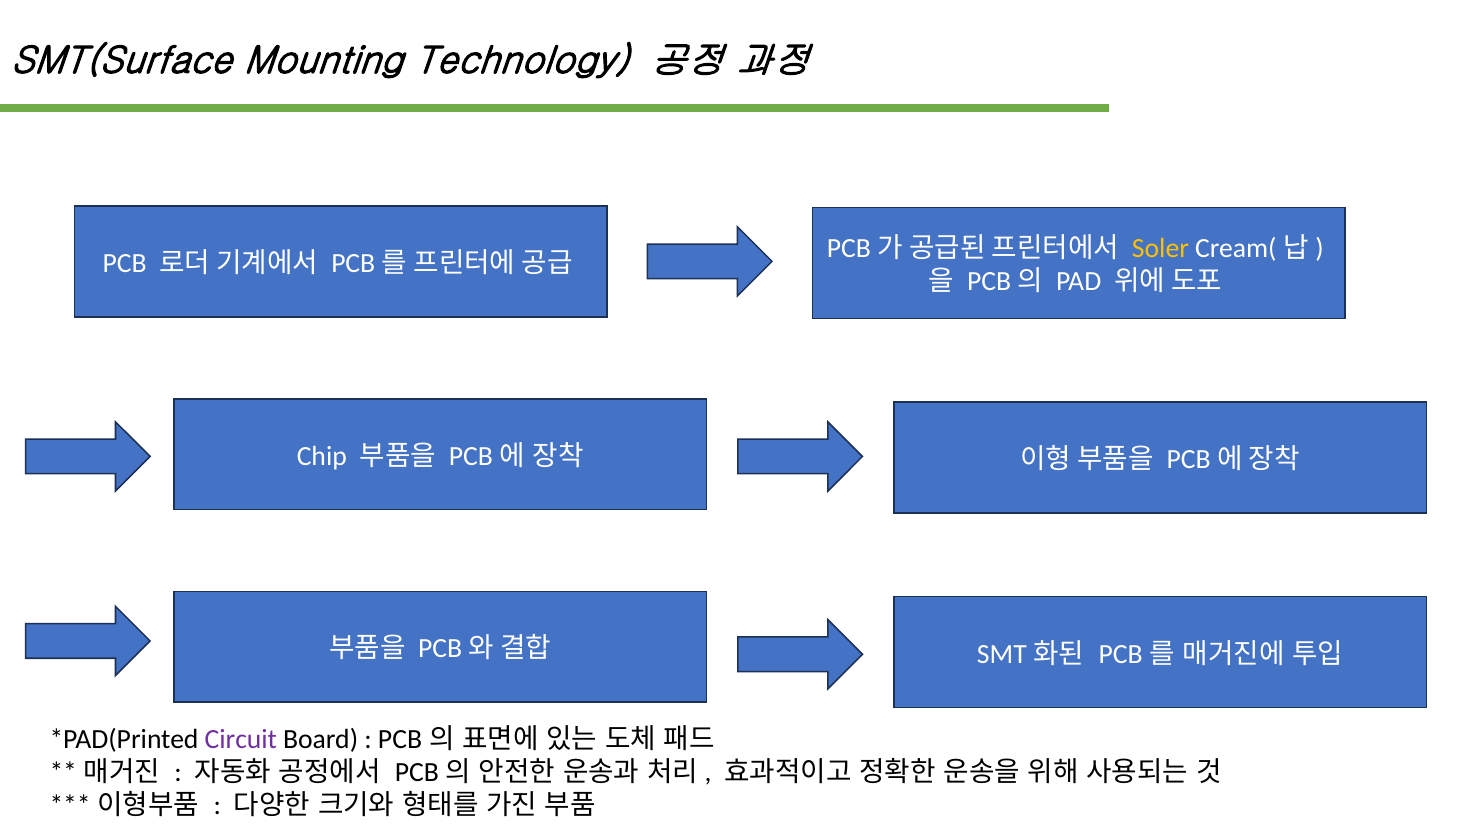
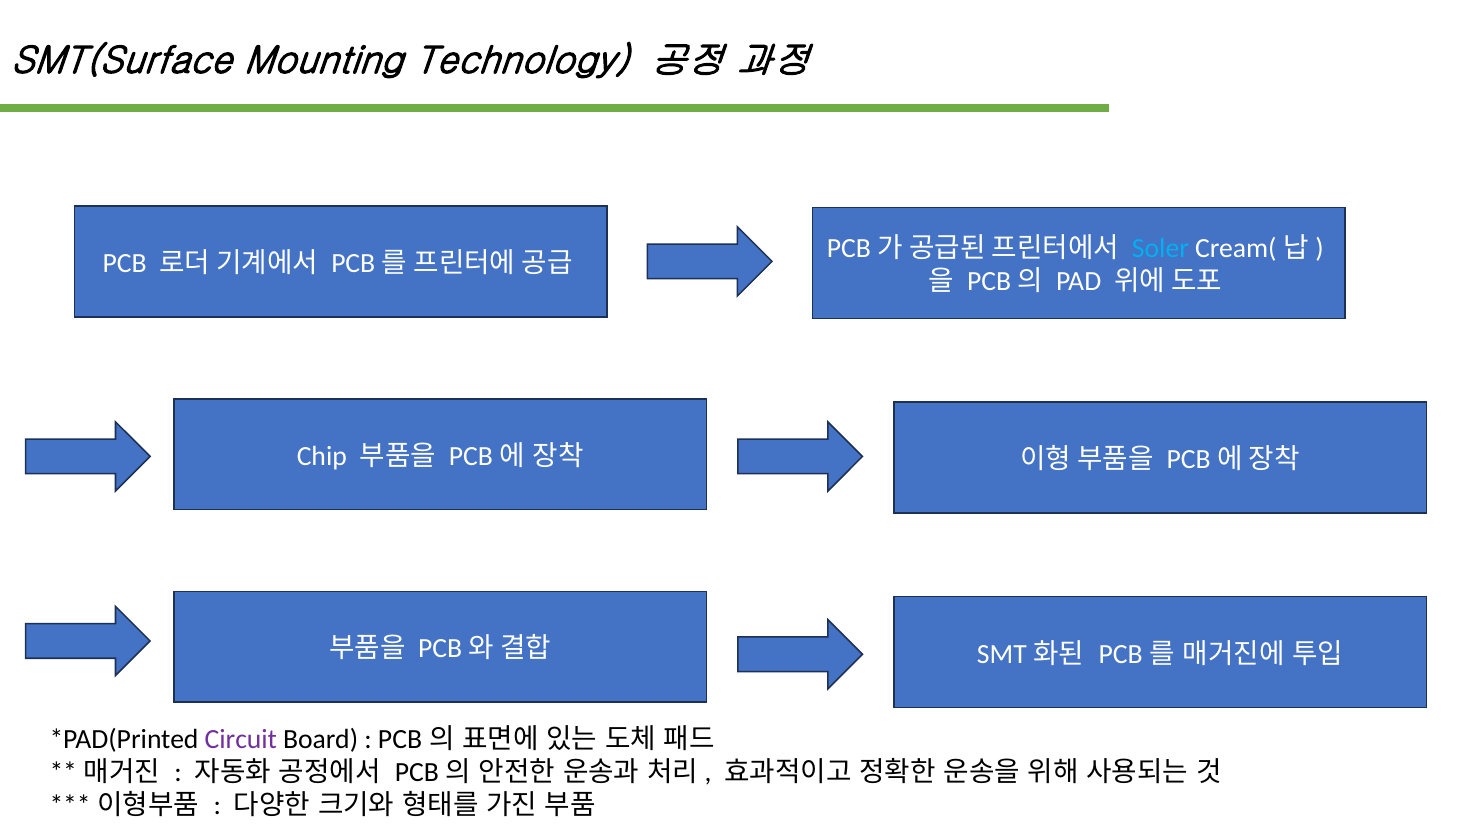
Soler colour: yellow -> light blue
